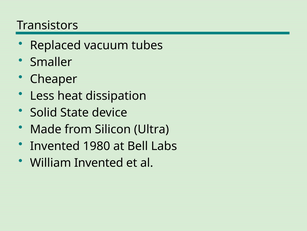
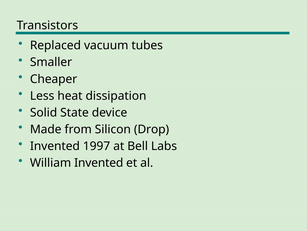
Ultra: Ultra -> Drop
1980: 1980 -> 1997
